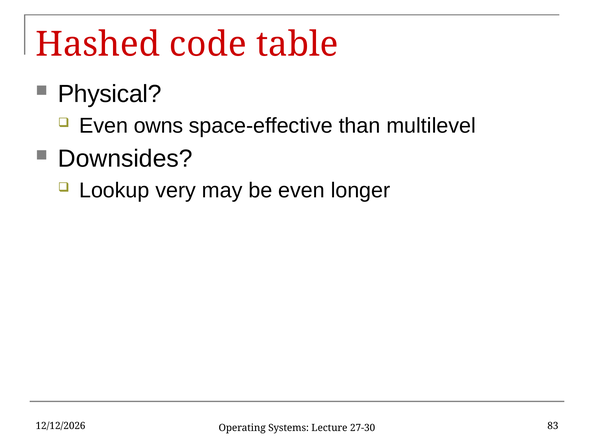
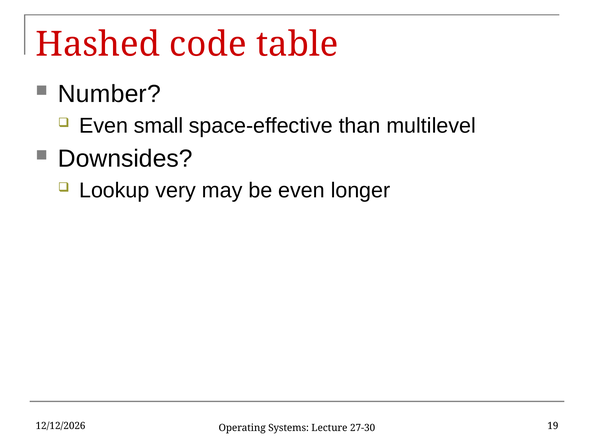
Physical: Physical -> Number
owns: owns -> small
83: 83 -> 19
